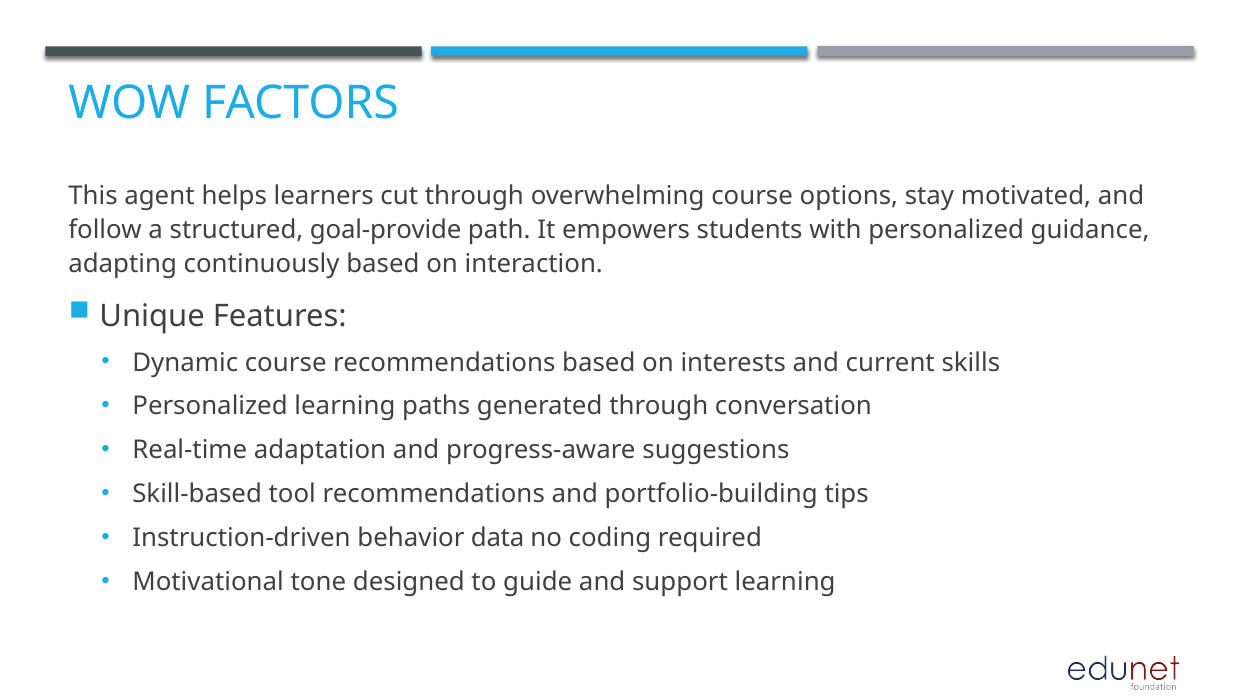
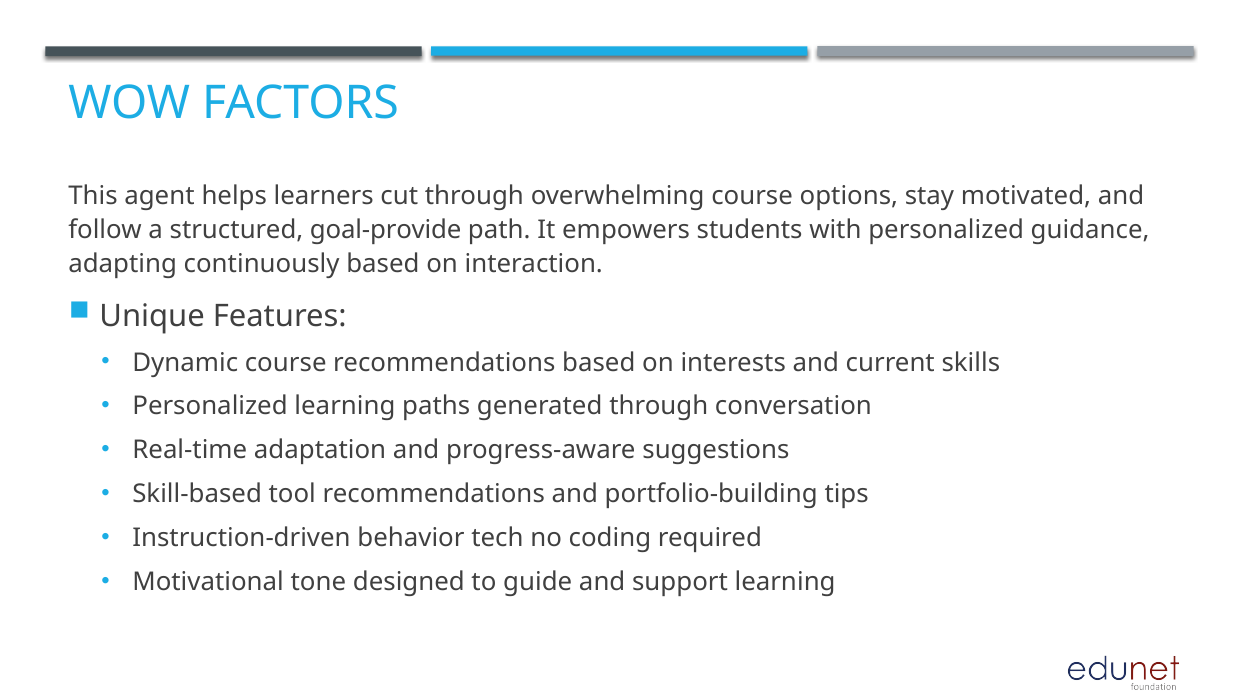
data: data -> tech
